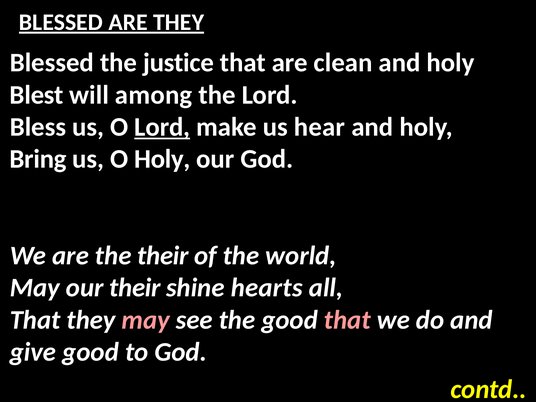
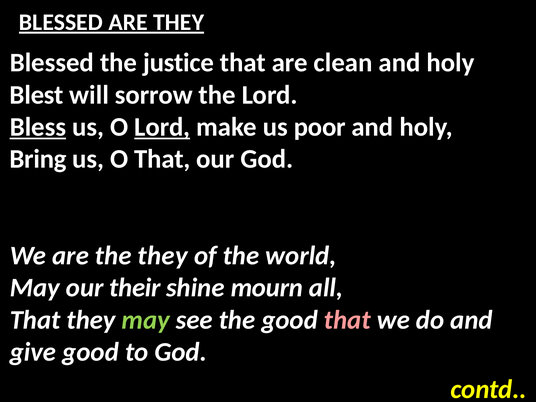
among: among -> sorrow
Bless underline: none -> present
hear: hear -> poor
O Holy: Holy -> That
the their: their -> they
hearts: hearts -> mourn
may at (146, 320) colour: pink -> light green
